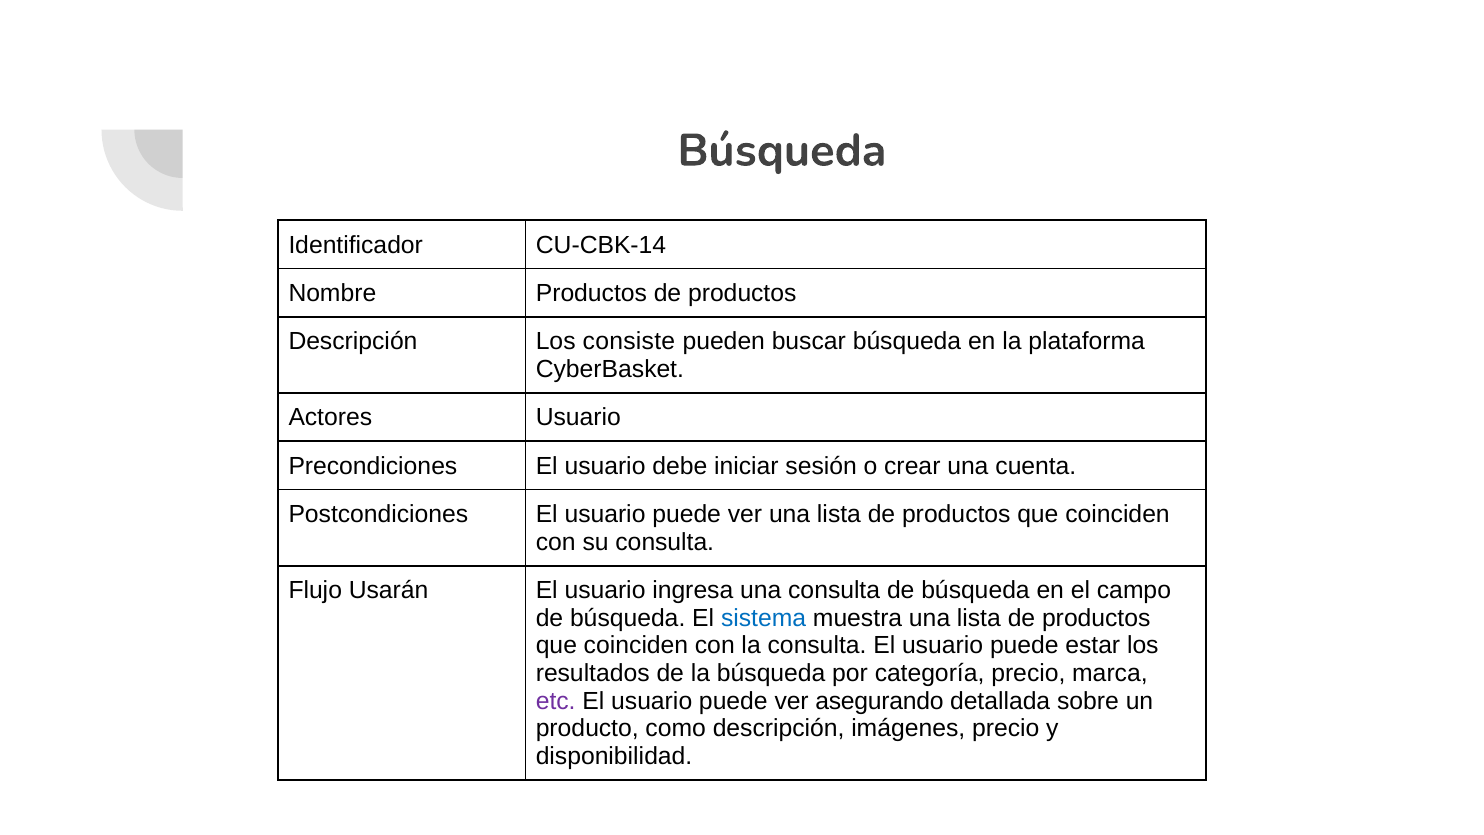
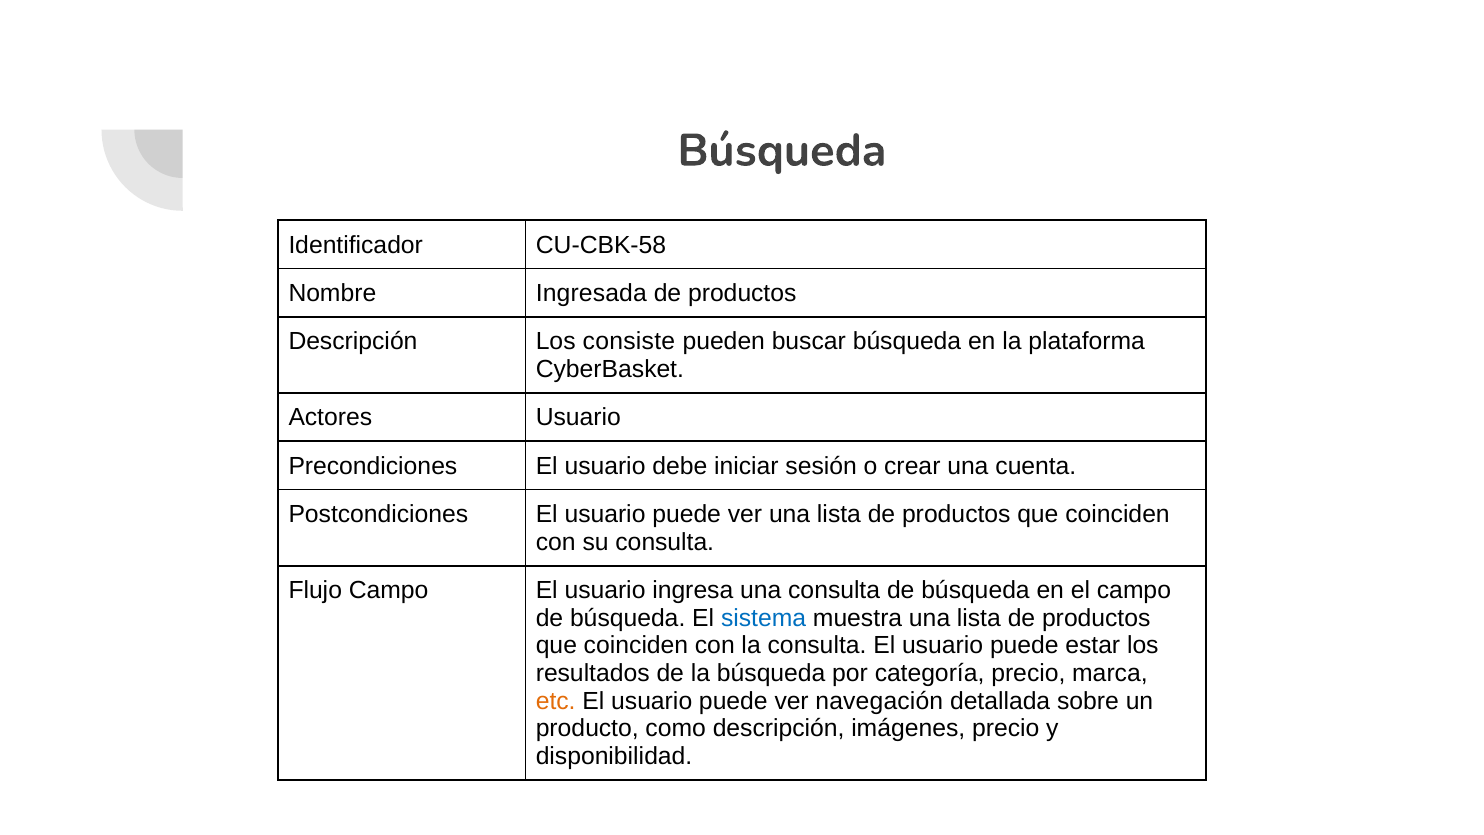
CU-CBK-14: CU-CBK-14 -> CU-CBK-58
Nombre Productos: Productos -> Ingresada
Flujo Usarán: Usarán -> Campo
etc colour: purple -> orange
asegurando: asegurando -> navegación
